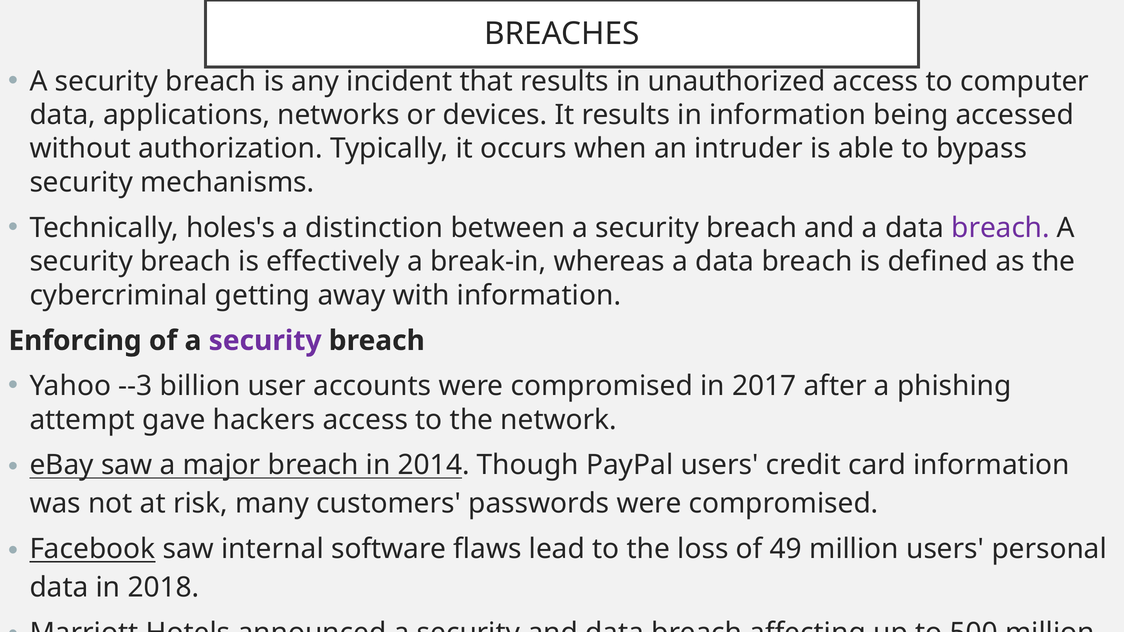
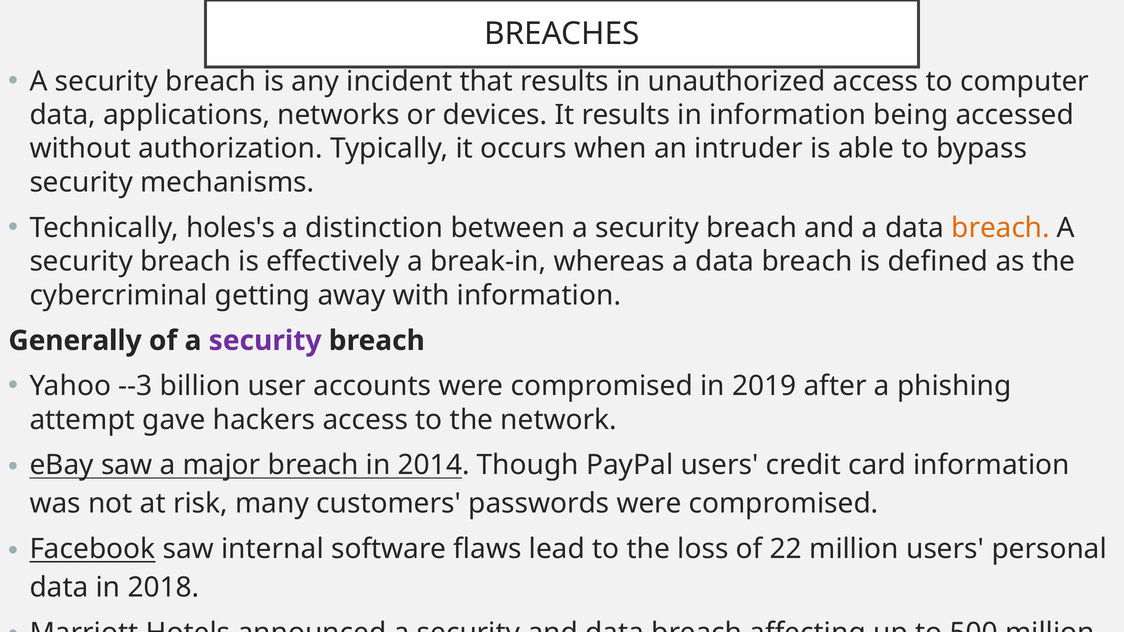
breach at (1001, 228) colour: purple -> orange
Enforcing: Enforcing -> Generally
2017: 2017 -> 2019
49: 49 -> 22
